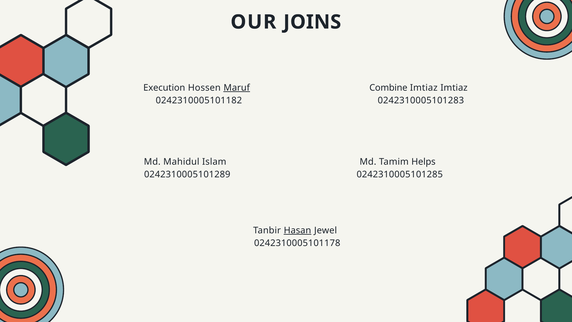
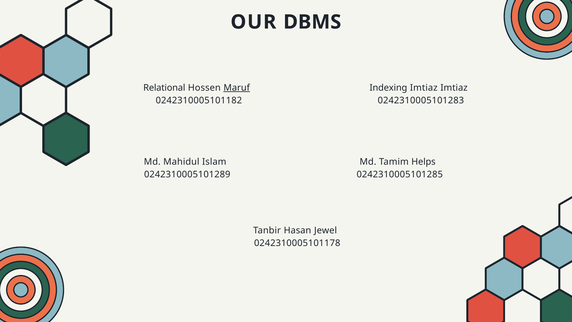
JOINS: JOINS -> DBMS
Execution: Execution -> Relational
Combine: Combine -> Indexing
Hasan underline: present -> none
